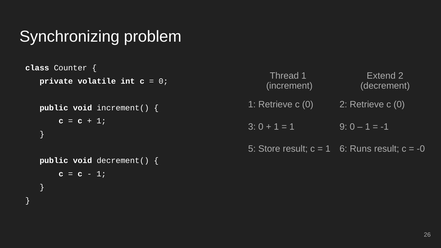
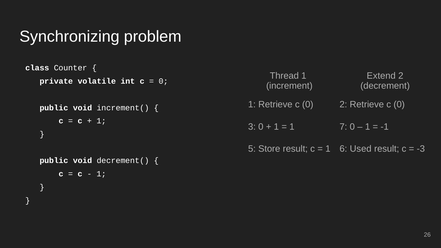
9: 9 -> 7
Runs: Runs -> Used
-0: -0 -> -3
